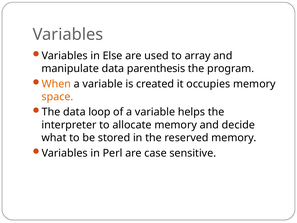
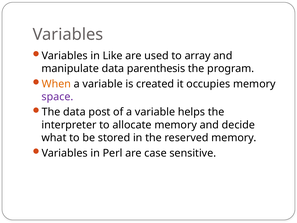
Else: Else -> Like
space colour: orange -> purple
loop: loop -> post
